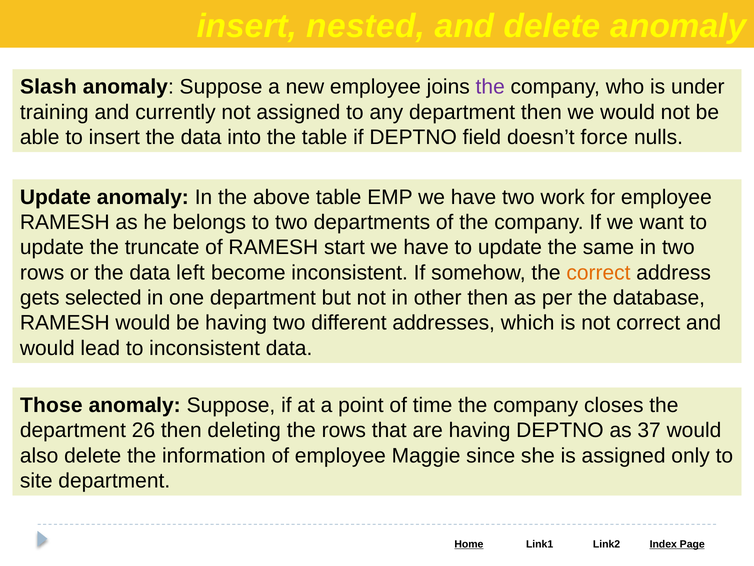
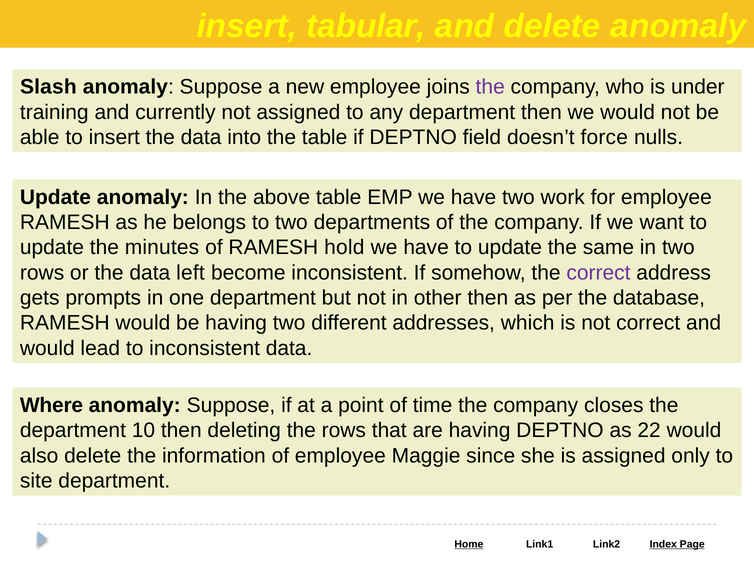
nested: nested -> tabular
truncate: truncate -> minutes
start: start -> hold
correct at (598, 272) colour: orange -> purple
selected: selected -> prompts
Those: Those -> Where
26: 26 -> 10
37: 37 -> 22
